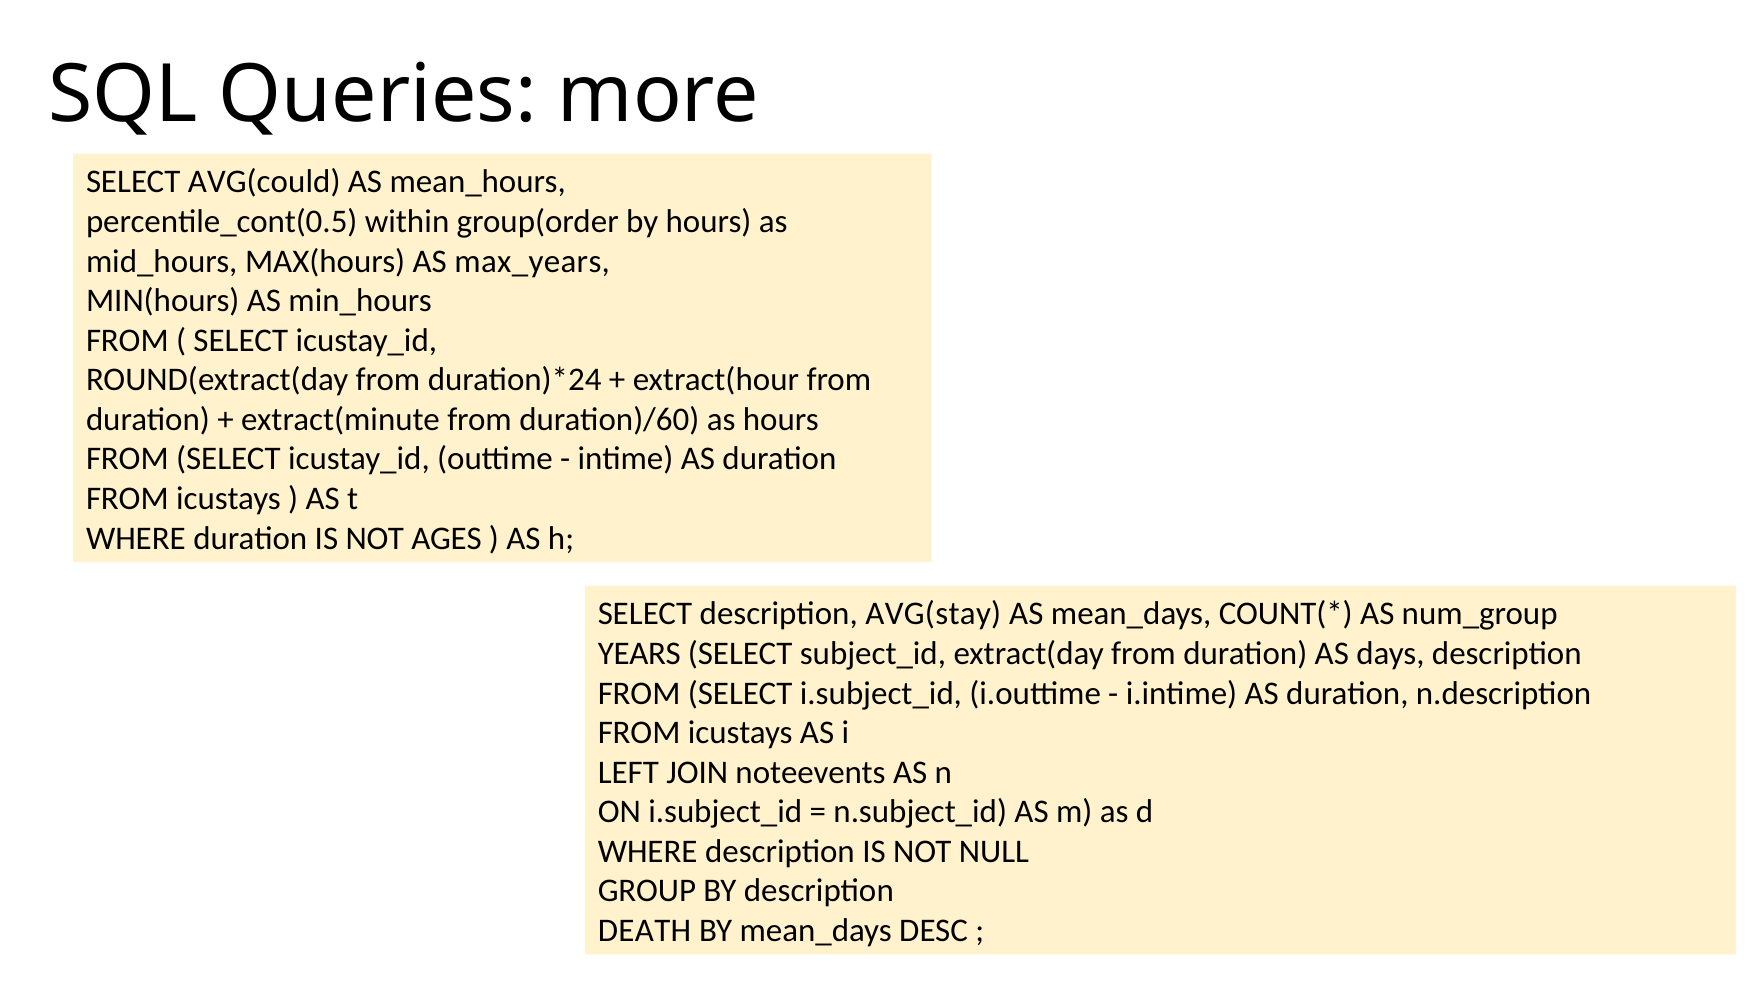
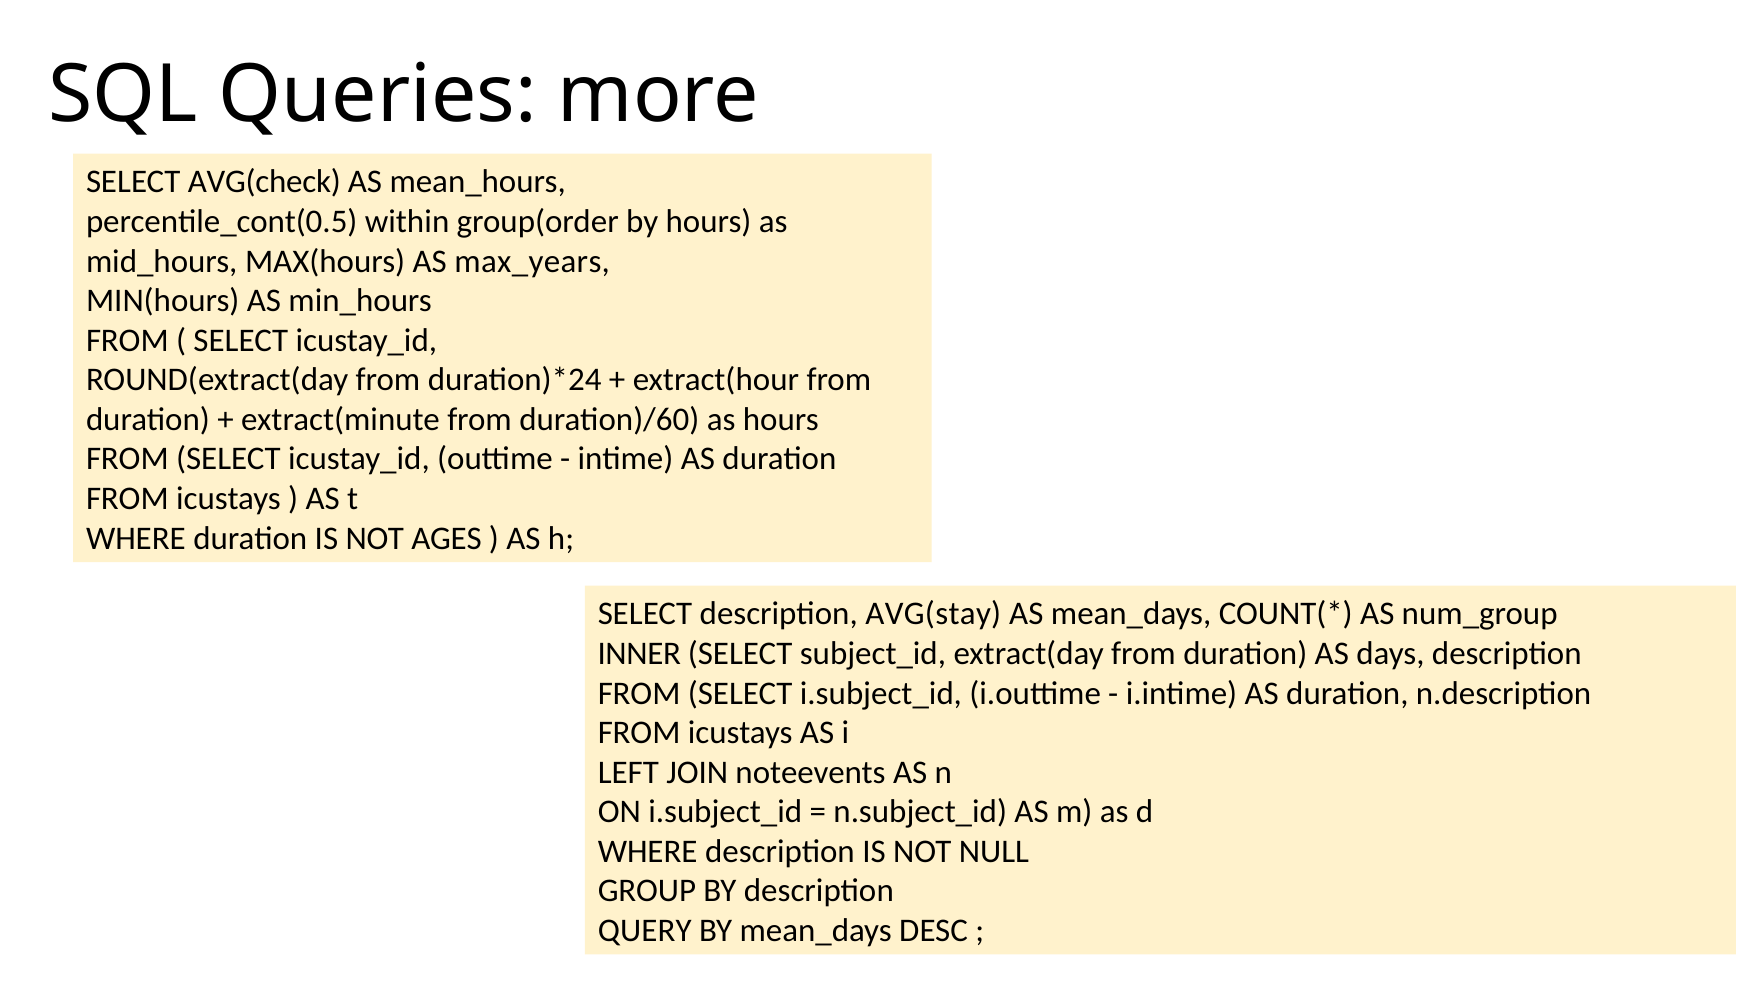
AVG(could: AVG(could -> AVG(check
YEARS: YEARS -> INNER
DEATH: DEATH -> QUERY
